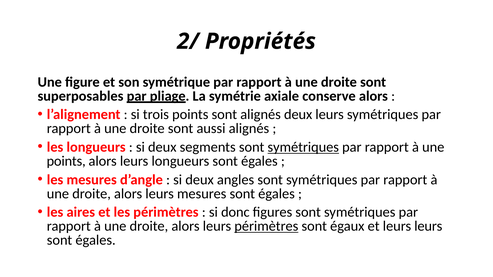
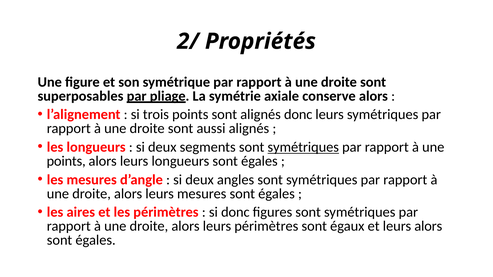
alignés deux: deux -> donc
périmètres at (266, 226) underline: present -> none
leurs leurs: leurs -> alors
